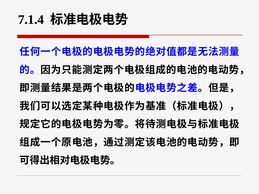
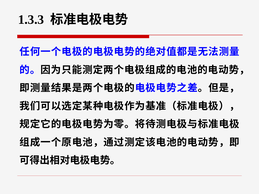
7.1.4: 7.1.4 -> 1.3.3
